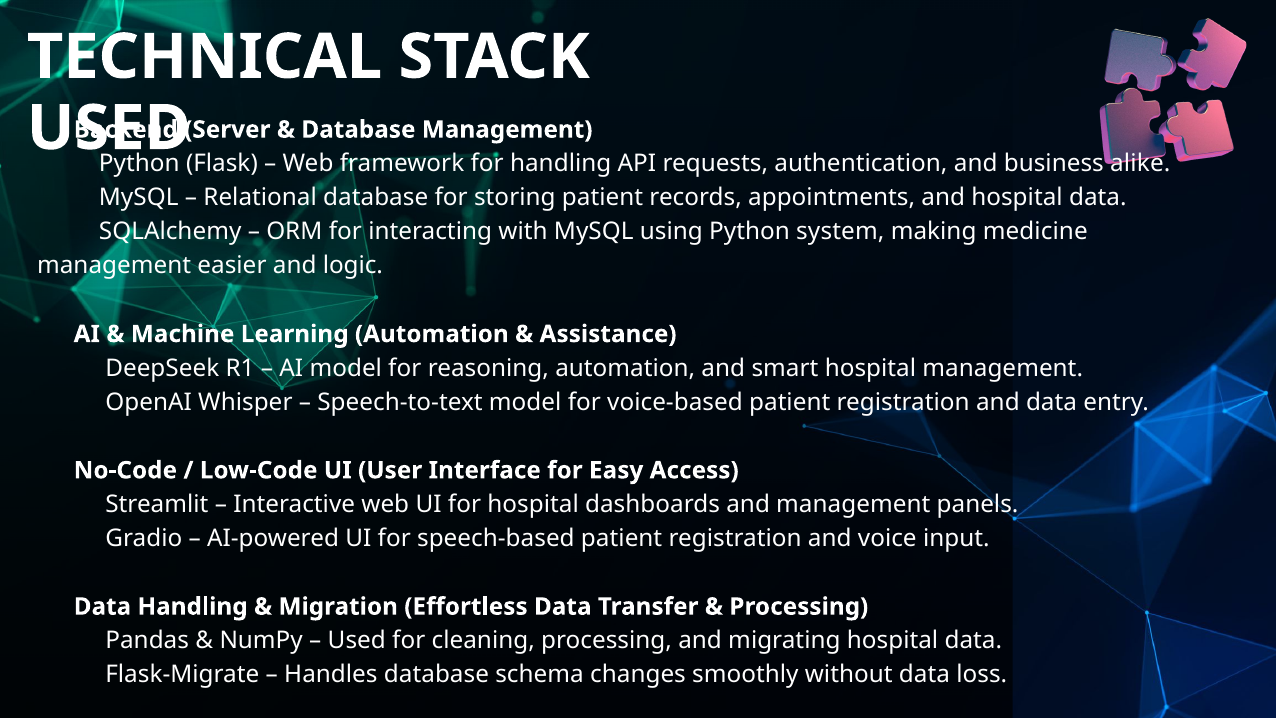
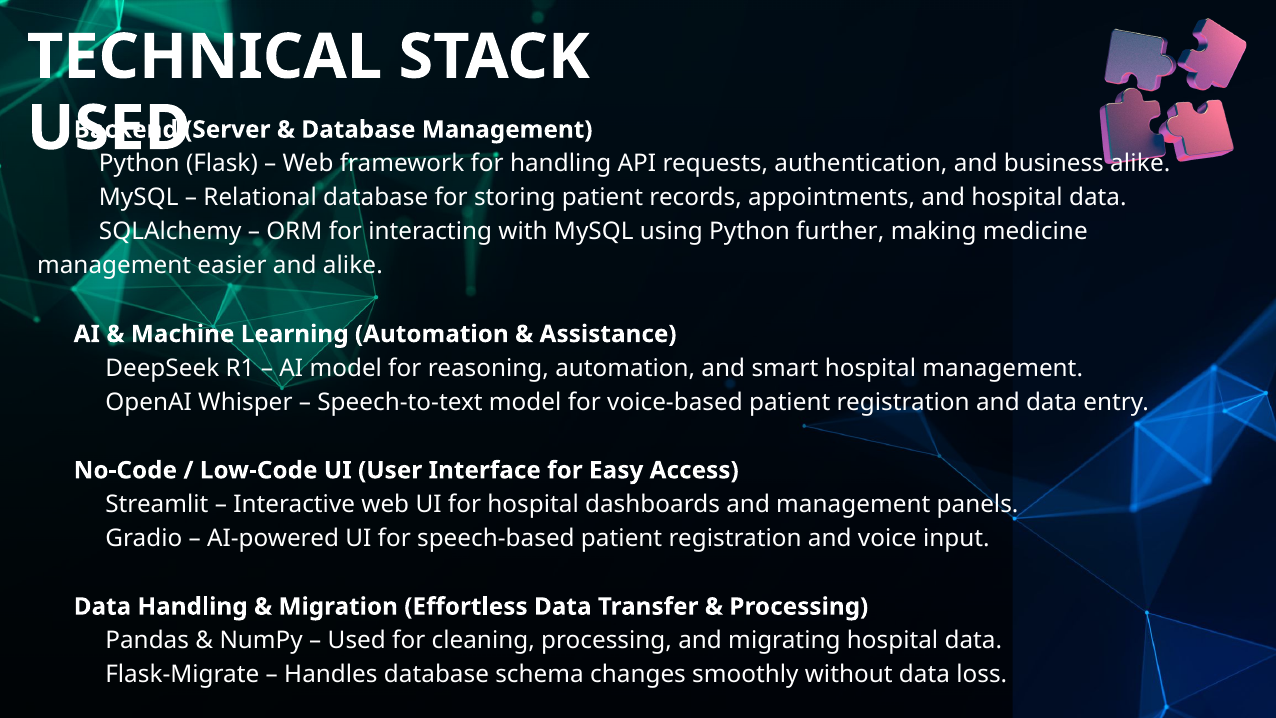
system: system -> further
and logic: logic -> alike
